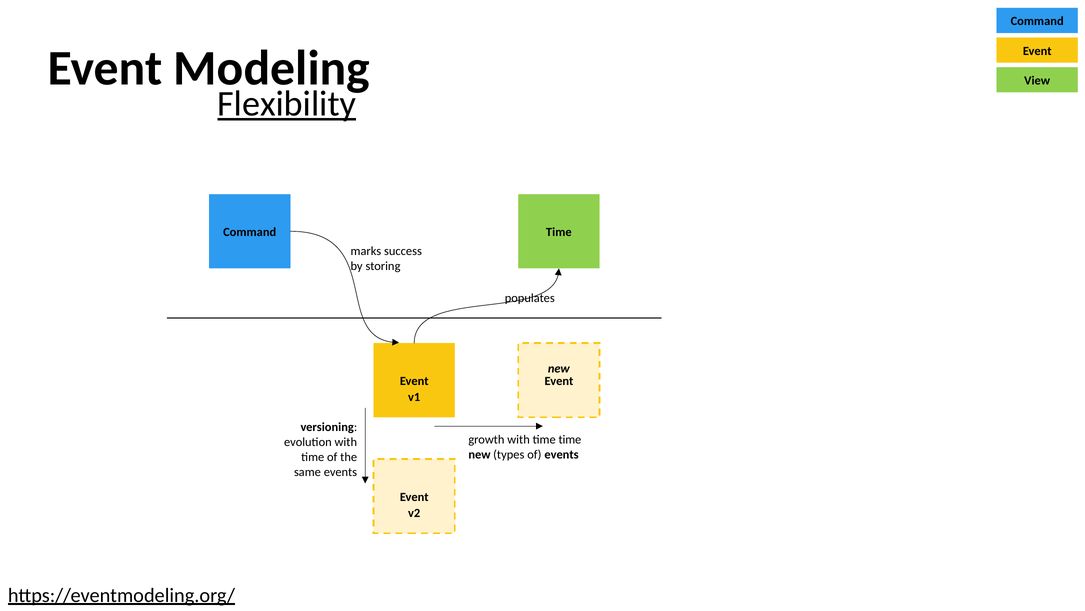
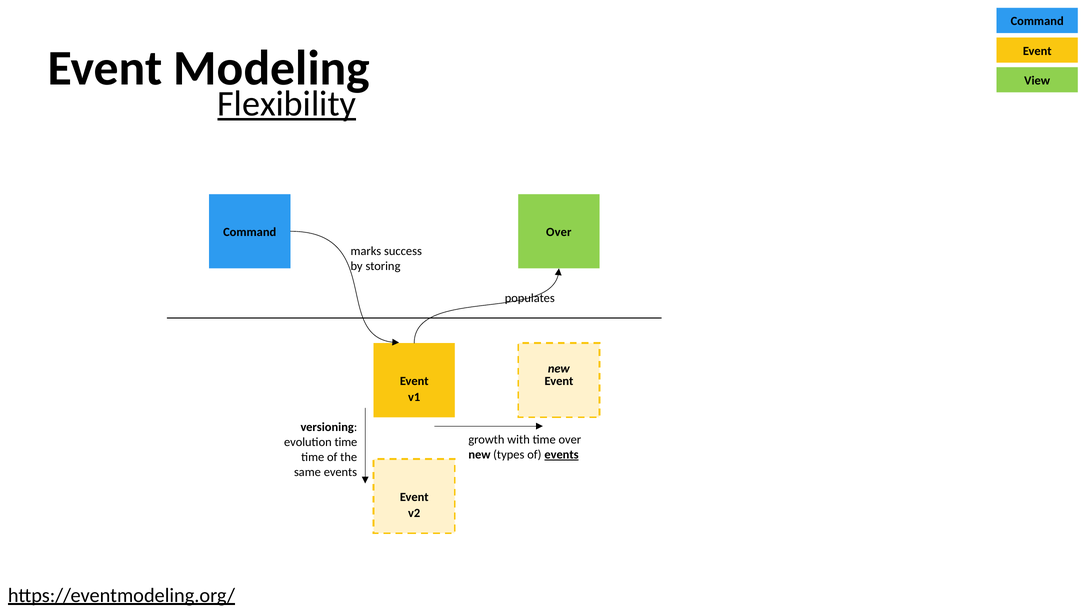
Time at (559, 232): Time -> Over
time time: time -> over
evolution with: with -> time
events at (562, 454) underline: none -> present
